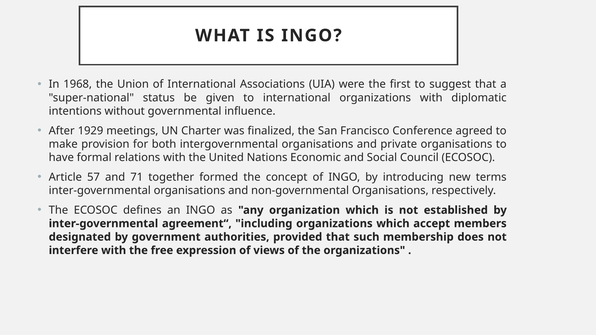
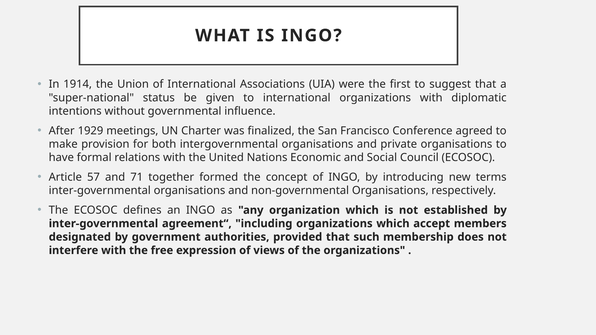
1968: 1968 -> 1914
